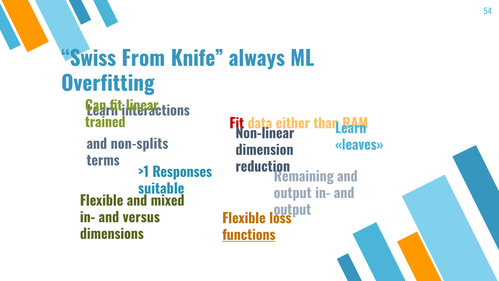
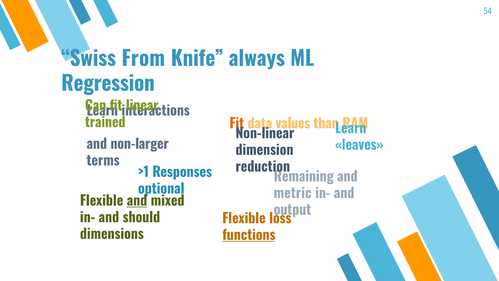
Overfitting: Overfitting -> Regression
Fit at (237, 124) colour: red -> orange
either: either -> values
non-splits: non-splits -> non-larger
suitable: suitable -> optional
output at (293, 193): output -> metric
and at (137, 201) underline: none -> present
versus: versus -> should
